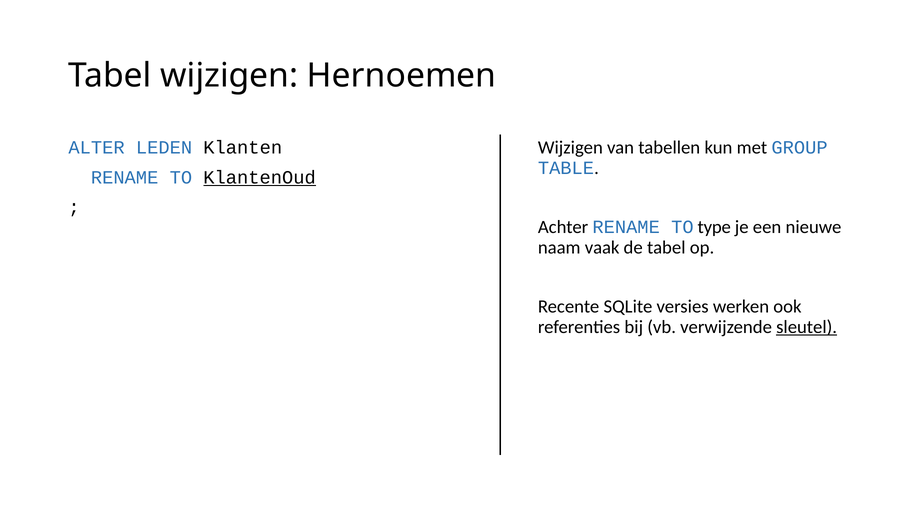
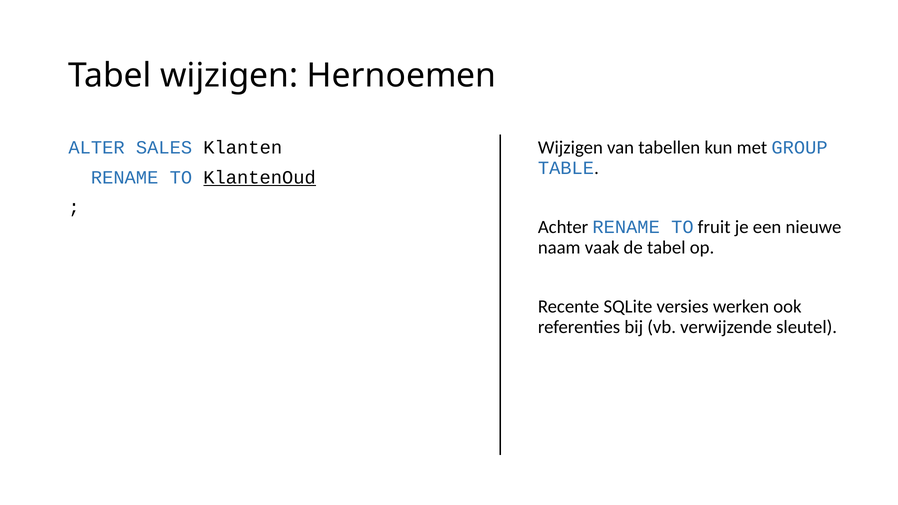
LEDEN: LEDEN -> SALES
type: type -> fruit
sleutel underline: present -> none
